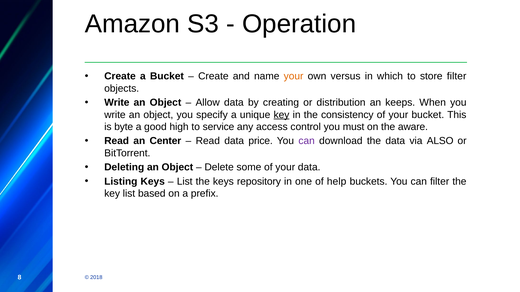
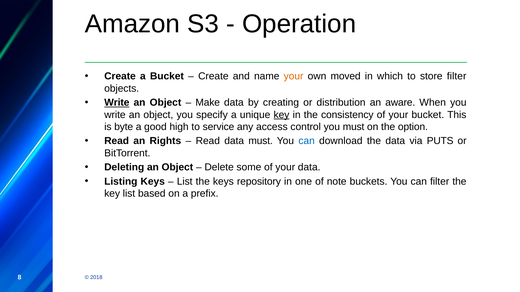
versus: versus -> moved
Write at (117, 103) underline: none -> present
Allow: Allow -> Make
keeps: keeps -> aware
aware: aware -> option
Center: Center -> Rights
data price: price -> must
can at (307, 141) colour: purple -> blue
ALSO: ALSO -> PUTS
help: help -> note
